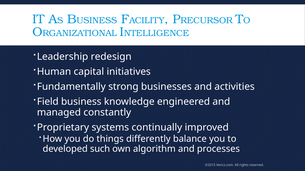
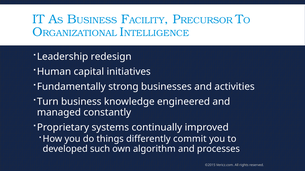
Field: Field -> Turn
balance: balance -> commit
